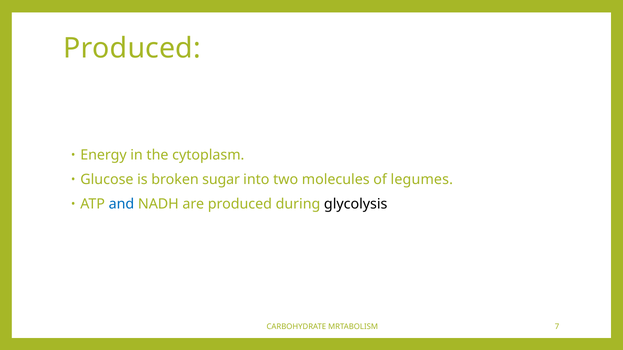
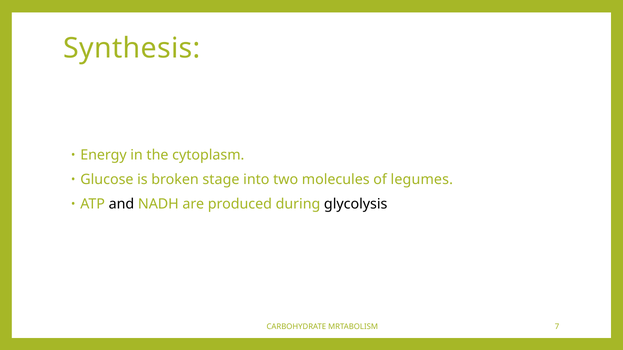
Produced at (132, 48): Produced -> Synthesis
sugar: sugar -> stage
and colour: blue -> black
